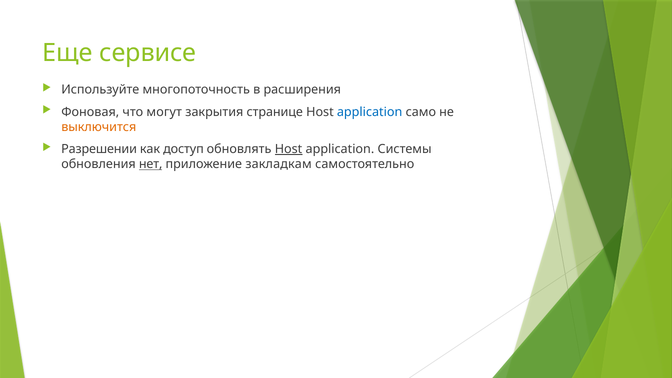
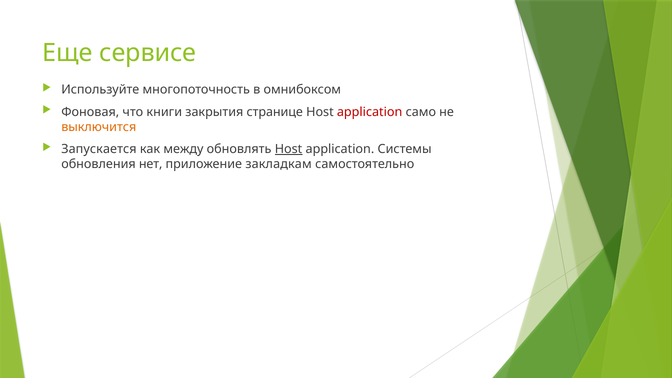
расширения: расширения -> омнибоксом
могут: могут -> книги
application at (370, 112) colour: blue -> red
Разрешении: Разрешении -> Запускается
доступ: доступ -> между
нет underline: present -> none
